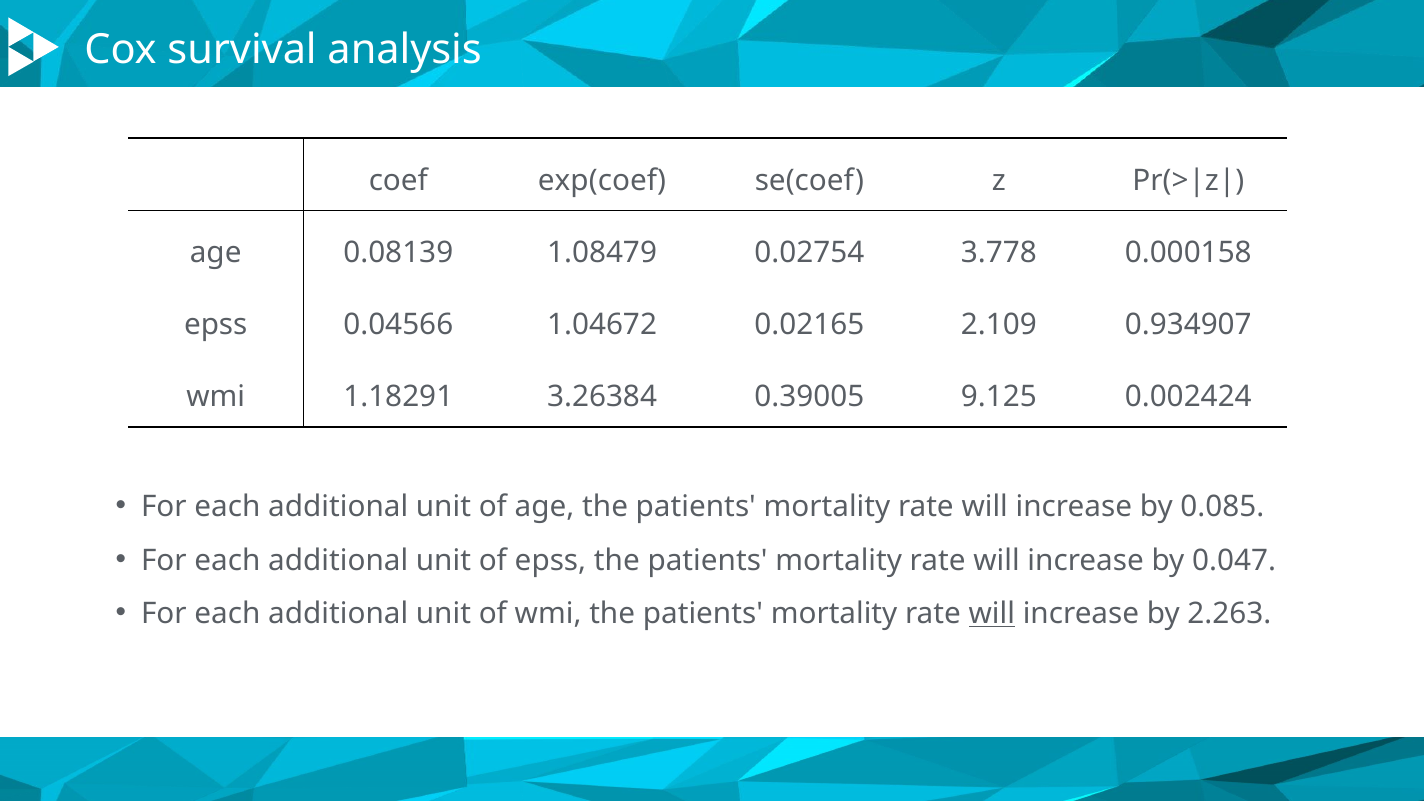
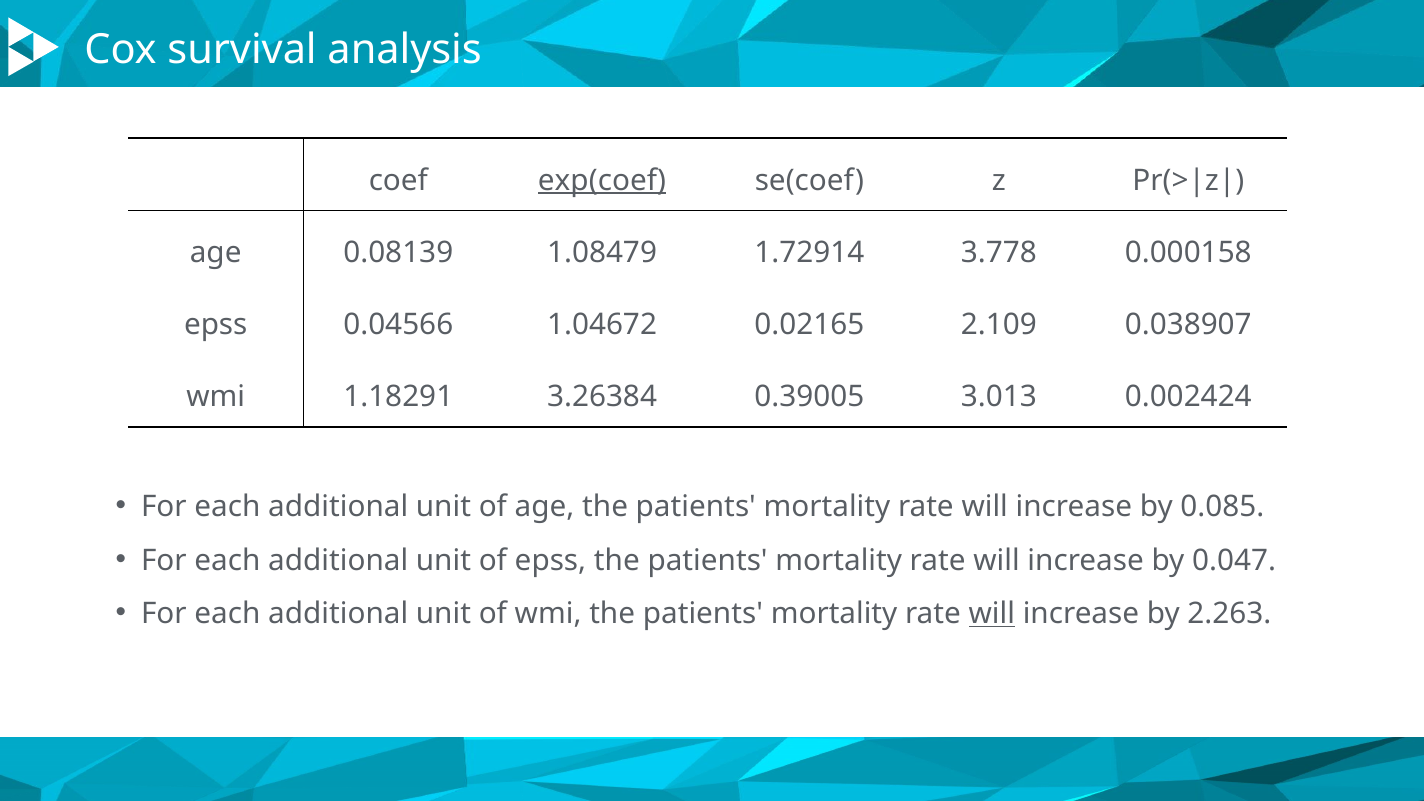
exp(coef underline: none -> present
0.02754: 0.02754 -> 1.72914
0.934907: 0.934907 -> 0.038907
9.125: 9.125 -> 3.013
